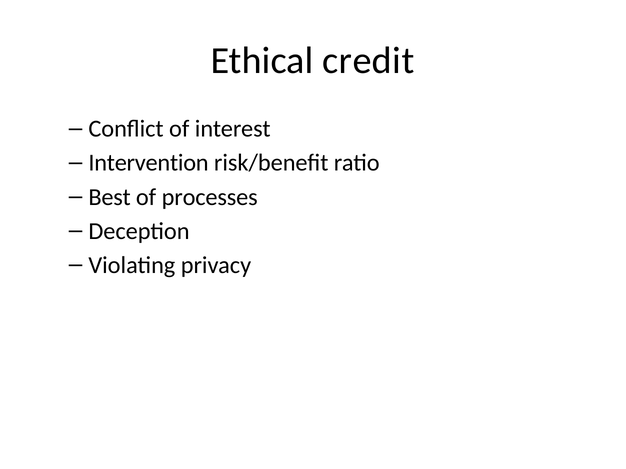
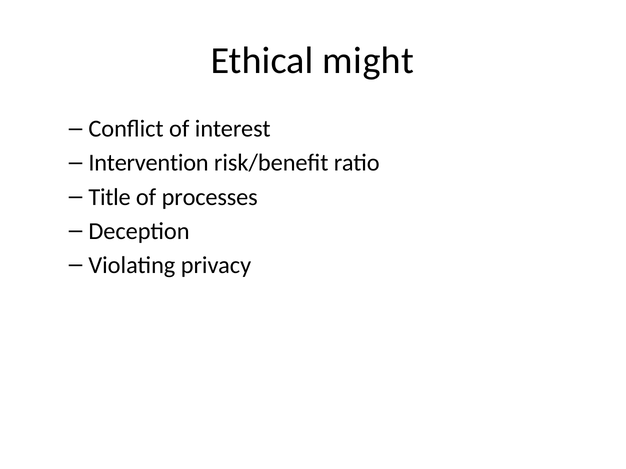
credit: credit -> might
Best: Best -> Title
